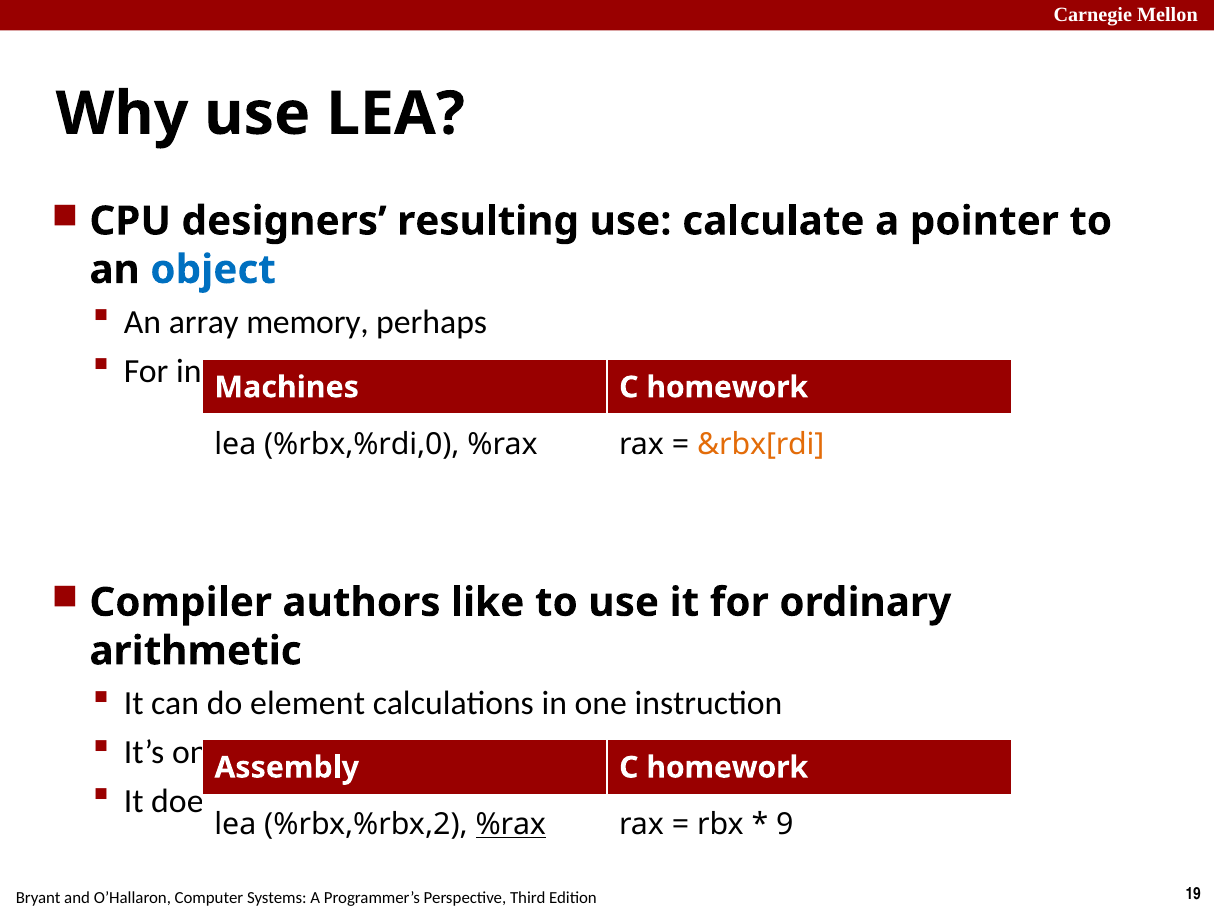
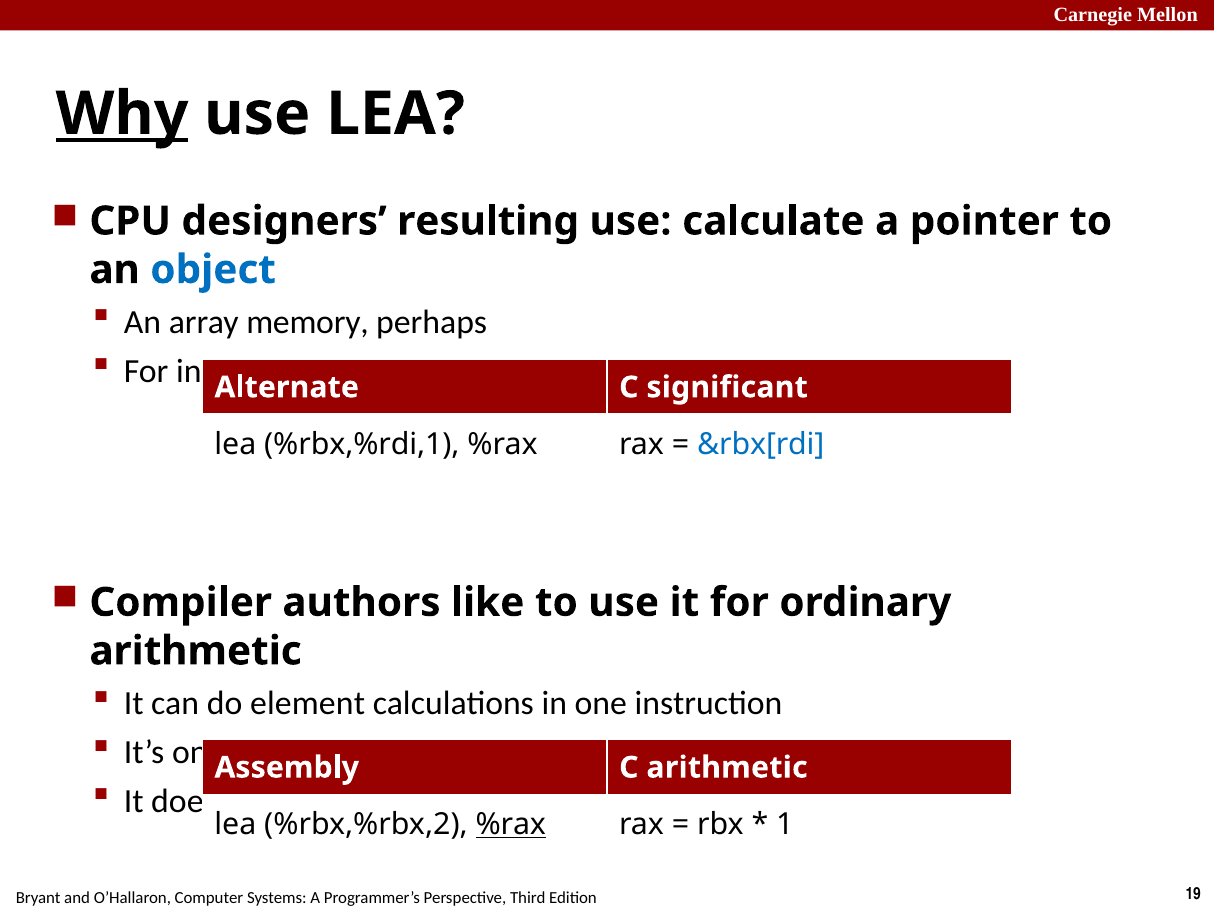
Why underline: none -> present
Machines: Machines -> Alternate
homework at (727, 387): homework -> significant
%rbx,%rdi,0: %rbx,%rdi,0 -> %rbx,%rdi,1
&rbx[rdi colour: orange -> blue
Assembly C homework: homework -> arithmetic
9: 9 -> 1
